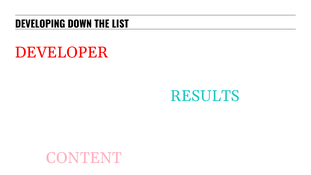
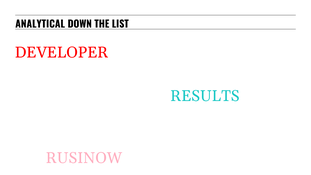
DEVELOPING: DEVELOPING -> ANALYTICAL
CONTENT: CONTENT -> RUSINOW
